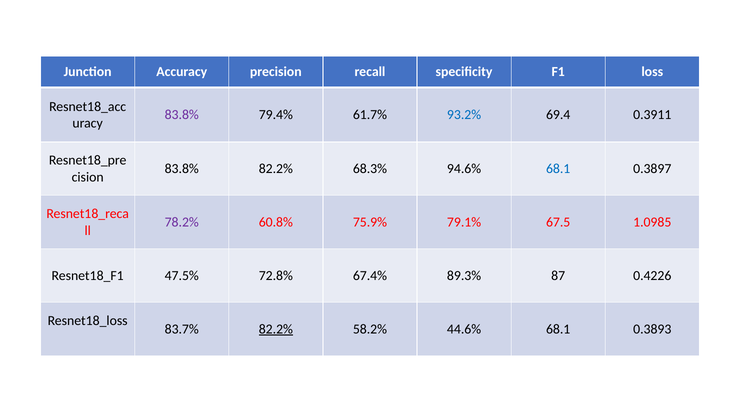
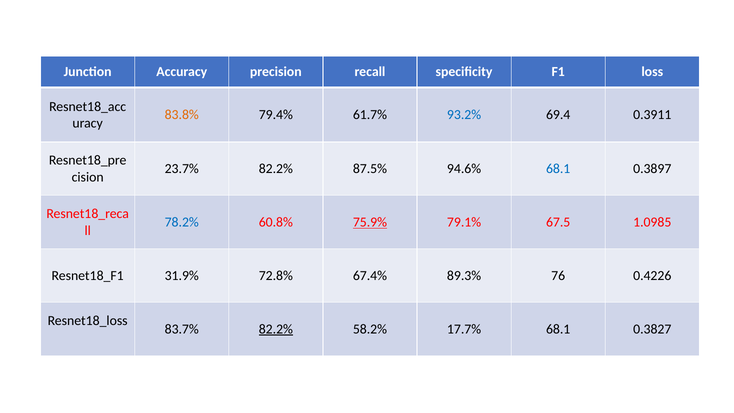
83.8% at (182, 115) colour: purple -> orange
83.8% at (182, 169): 83.8% -> 23.7%
68.3%: 68.3% -> 87.5%
78.2% colour: purple -> blue
75.9% underline: none -> present
47.5%: 47.5% -> 31.9%
87: 87 -> 76
44.6%: 44.6% -> 17.7%
0.3893: 0.3893 -> 0.3827
